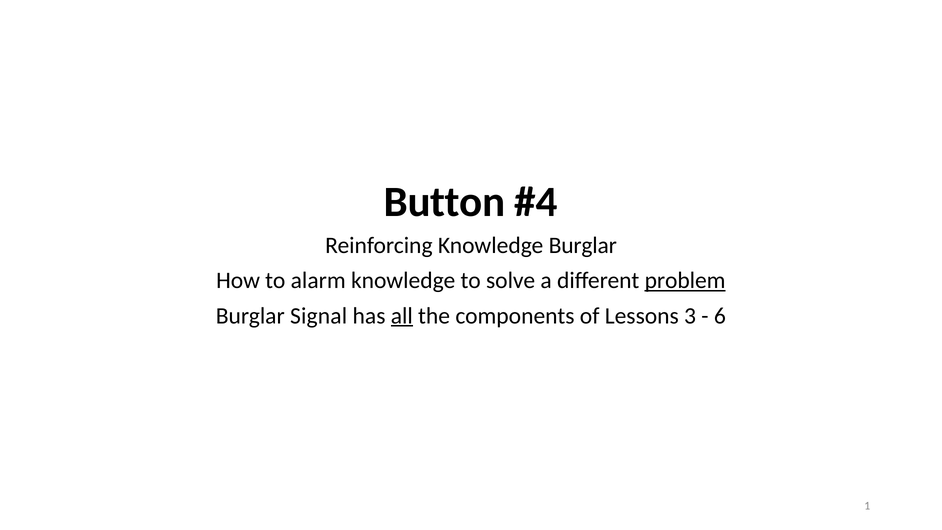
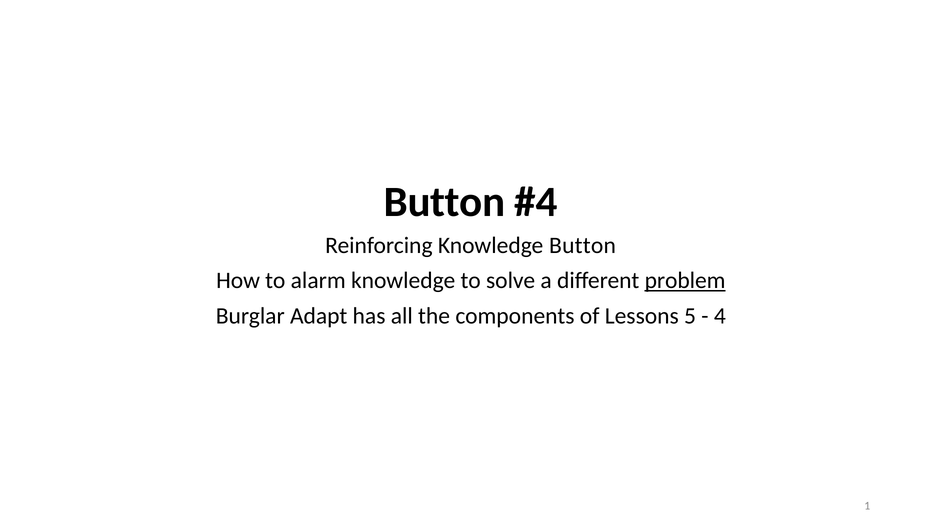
Knowledge Burglar: Burglar -> Button
Signal: Signal -> Adapt
all underline: present -> none
3: 3 -> 5
6: 6 -> 4
